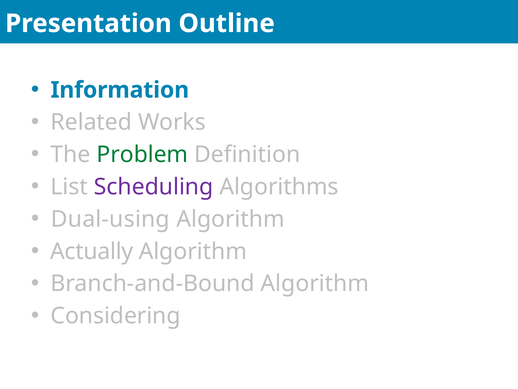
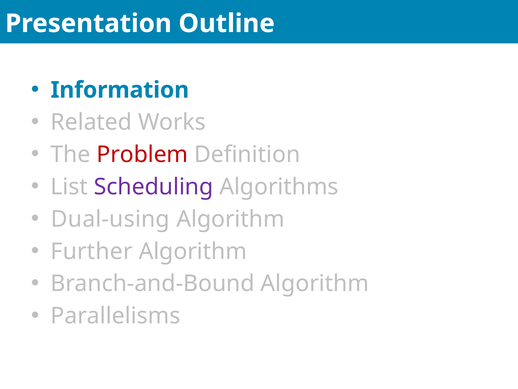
Problem colour: green -> red
Actually: Actually -> Further
Considering: Considering -> Parallelisms
